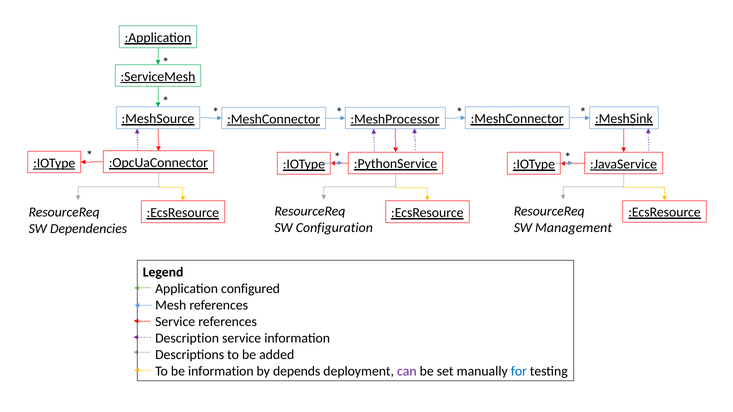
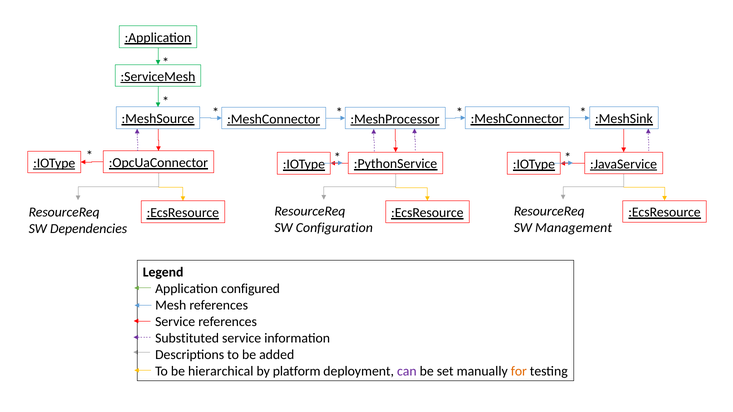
Description: Description -> Substituted
be information: information -> hierarchical
depends: depends -> platform
for colour: blue -> orange
